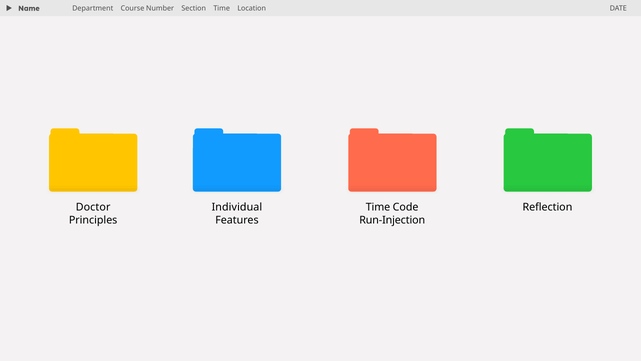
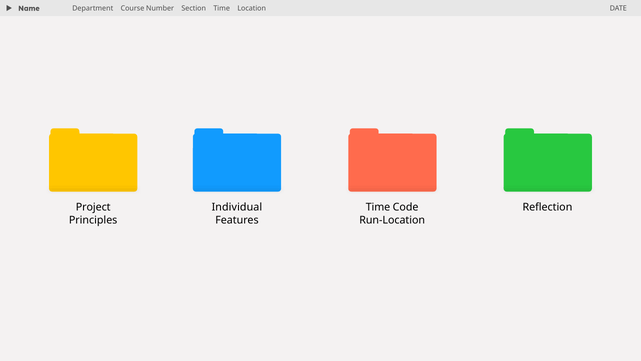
Doctor: Doctor -> Project
Run-Injection: Run-Injection -> Run-Location
